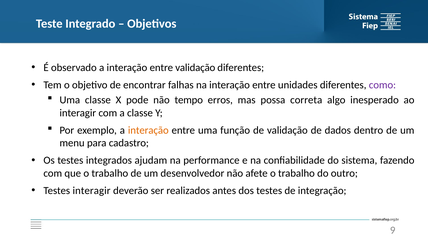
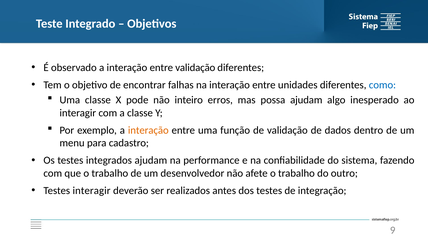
como colour: purple -> blue
tempo: tempo -> inteiro
possa correta: correta -> ajudam
